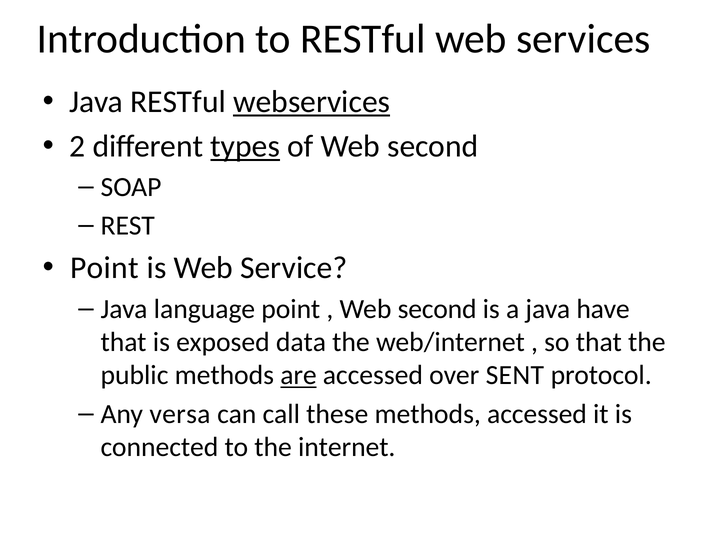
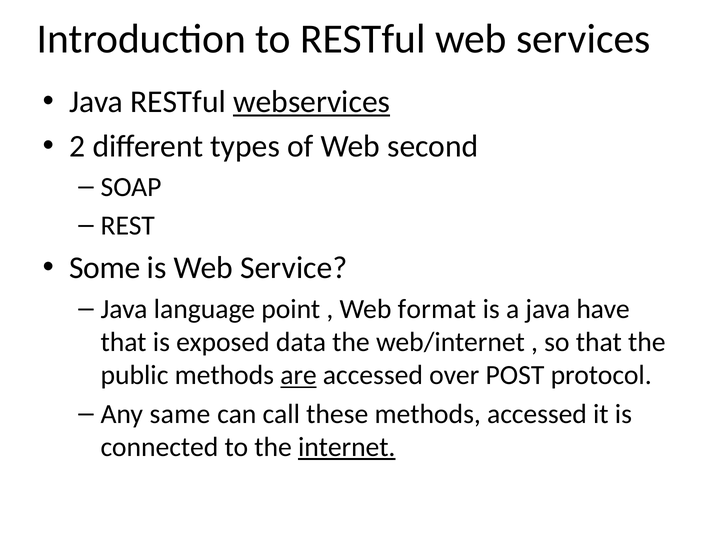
types underline: present -> none
Point at (104, 268): Point -> Some
second at (437, 309): second -> format
SENT: SENT -> POST
versa: versa -> same
internet underline: none -> present
